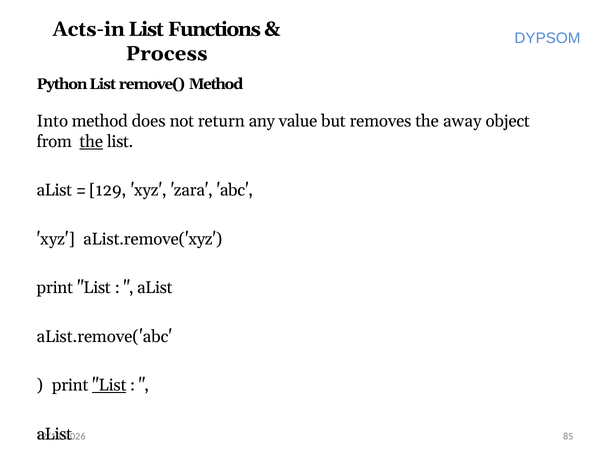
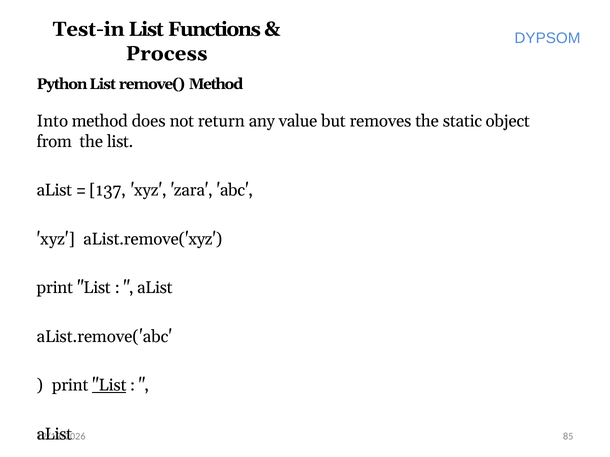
Acts-in: Acts-in -> Test-in
away: away -> static
the at (91, 142) underline: present -> none
129: 129 -> 137
